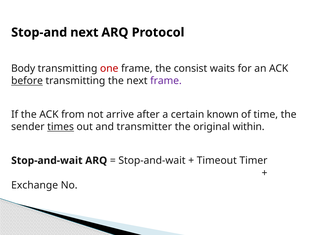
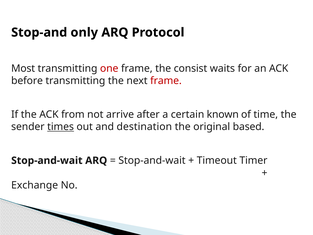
Stop-and next: next -> only
Body: Body -> Most
before underline: present -> none
frame at (166, 81) colour: purple -> red
transmitter: transmitter -> destination
within: within -> based
